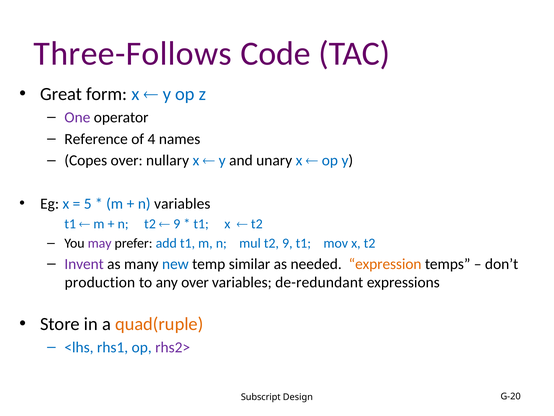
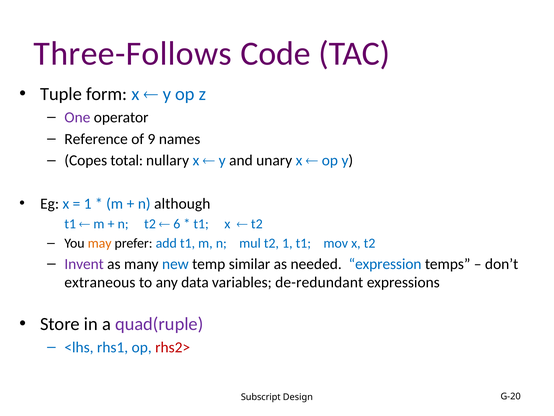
Great: Great -> Tuple
4: 4 -> 9
Copes over: over -> total
5 at (88, 203): 5 -> 1
n variables: variables -> although
9 at (177, 224): 9 -> 6
may colour: purple -> orange
t2 9: 9 -> 1
expression colour: orange -> blue
production: production -> extraneous
any over: over -> data
quad(ruple colour: orange -> purple
rhs2> colour: purple -> red
